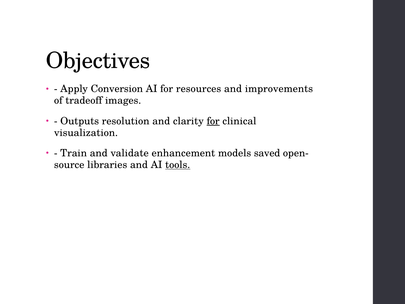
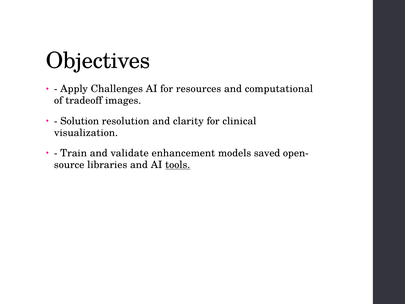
Conversion: Conversion -> Challenges
improvements: improvements -> computational
Outputs: Outputs -> Solution
for at (213, 121) underline: present -> none
